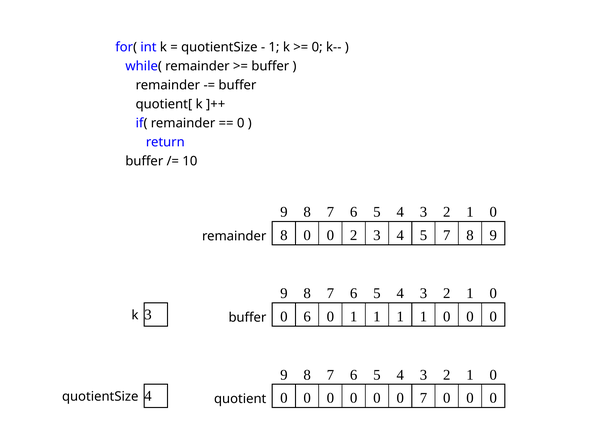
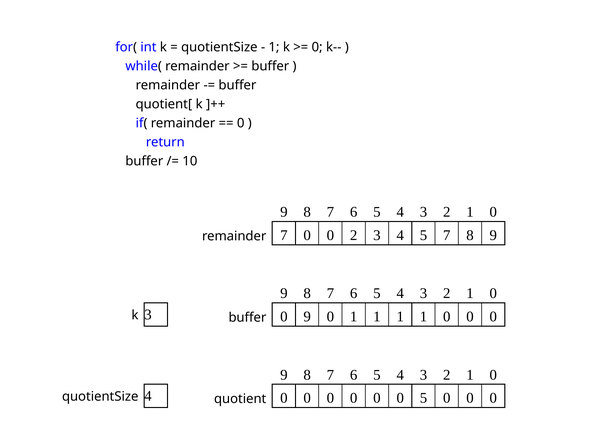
remainder 8: 8 -> 7
buffer 0 6: 6 -> 9
0 7: 7 -> 5
